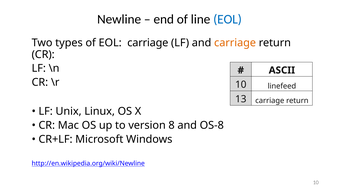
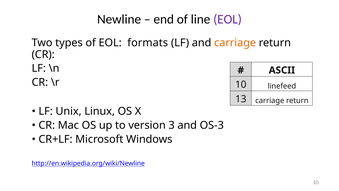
EOL at (228, 19) colour: blue -> purple
EOL carriage: carriage -> formats
8: 8 -> 3
OS-8: OS-8 -> OS-3
